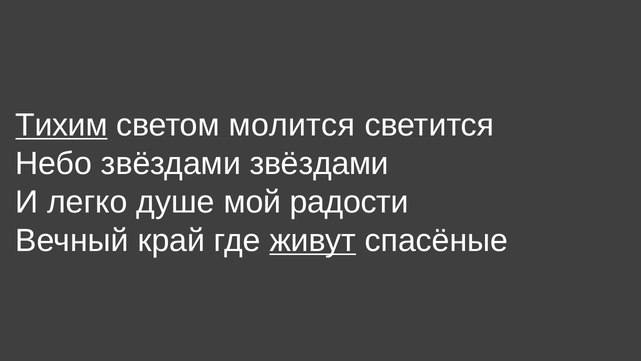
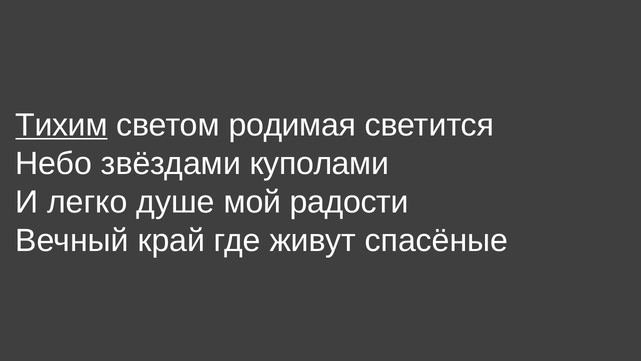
молится: молится -> родимая
звёздами звёздами: звёздами -> куполами
живут underline: present -> none
